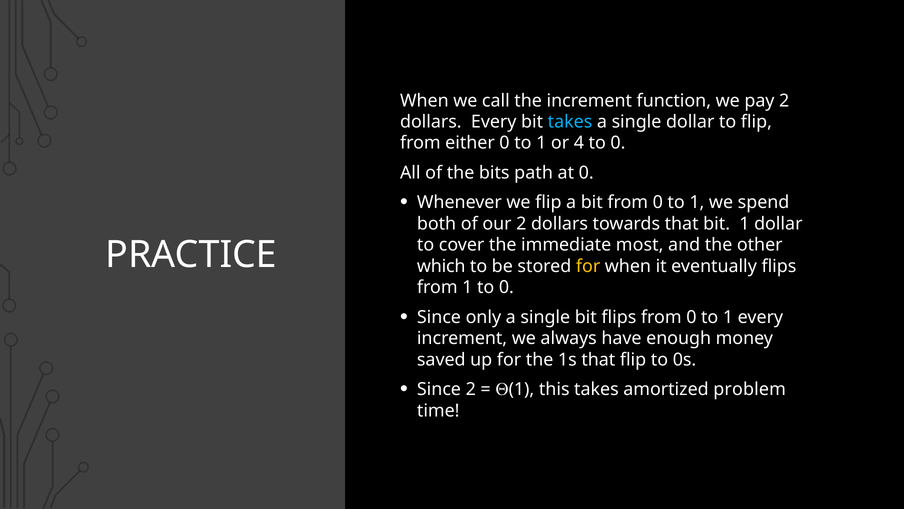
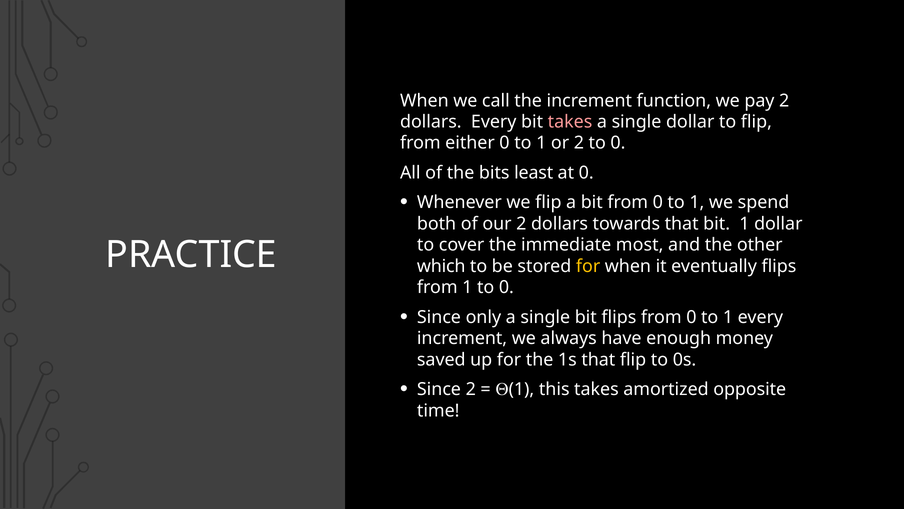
takes at (570, 122) colour: light blue -> pink
or 4: 4 -> 2
path: path -> least
problem: problem -> opposite
